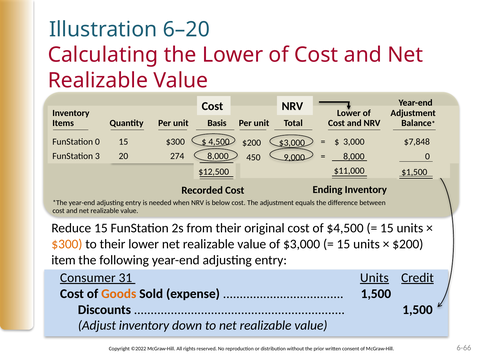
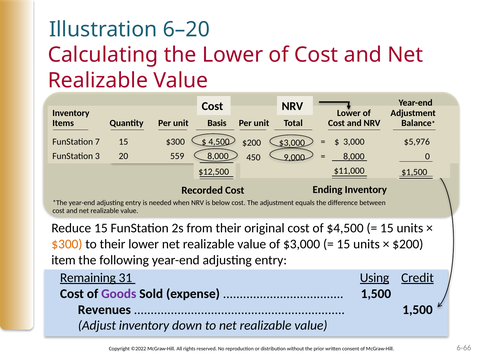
FunStation 0: 0 -> 7
$7,848: $7,848 -> $5,976
274: 274 -> 559
Consumer: Consumer -> Remaining
31 Units: Units -> Using
Goods colour: orange -> purple
Discounts: Discounts -> Revenues
